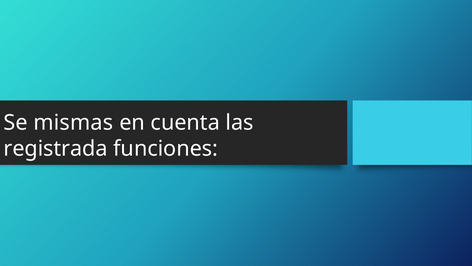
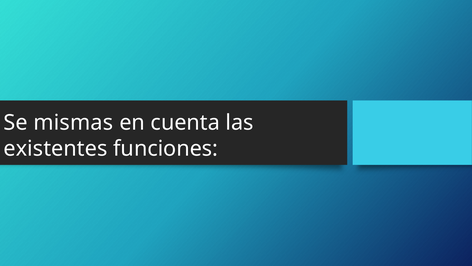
registrada: registrada -> existentes
